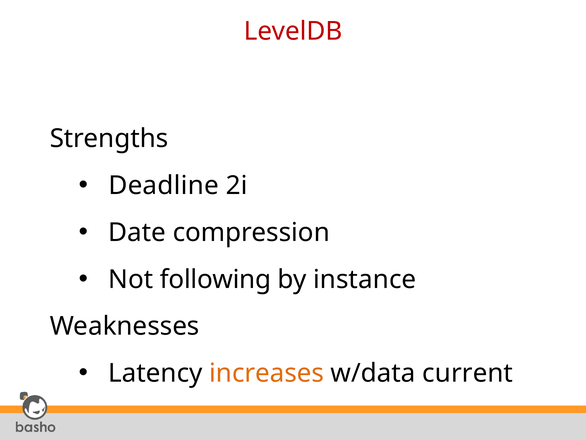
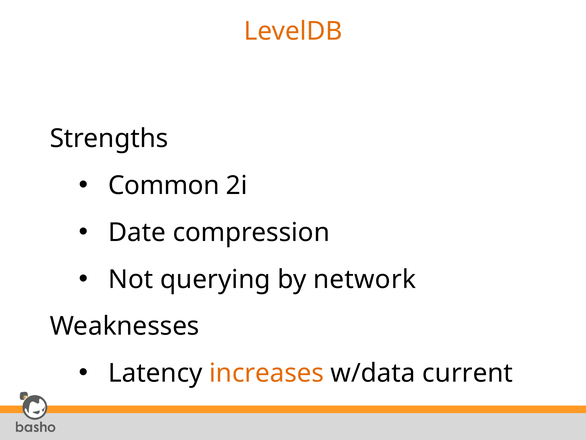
LevelDB colour: red -> orange
Deadline: Deadline -> Common
following: following -> querying
instance: instance -> network
